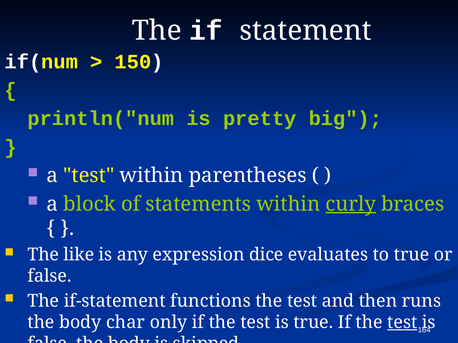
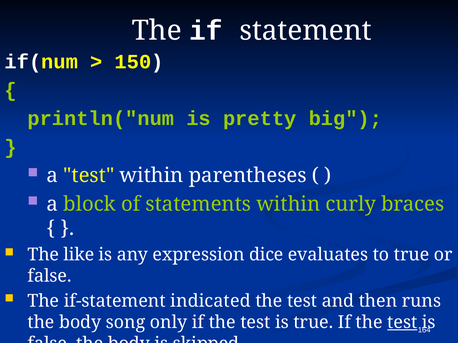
curly underline: present -> none
functions: functions -> indicated
char: char -> song
